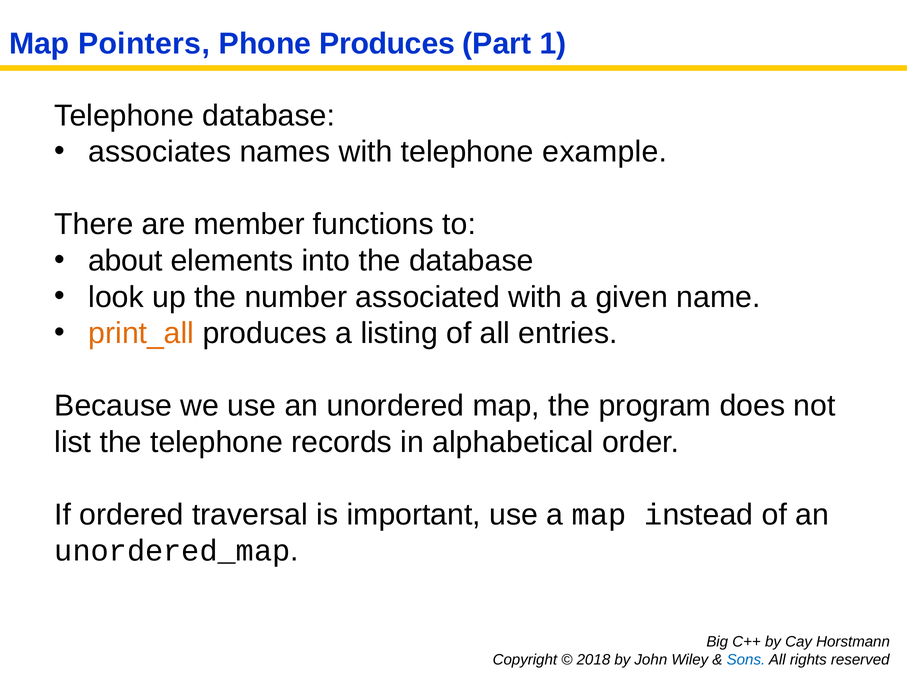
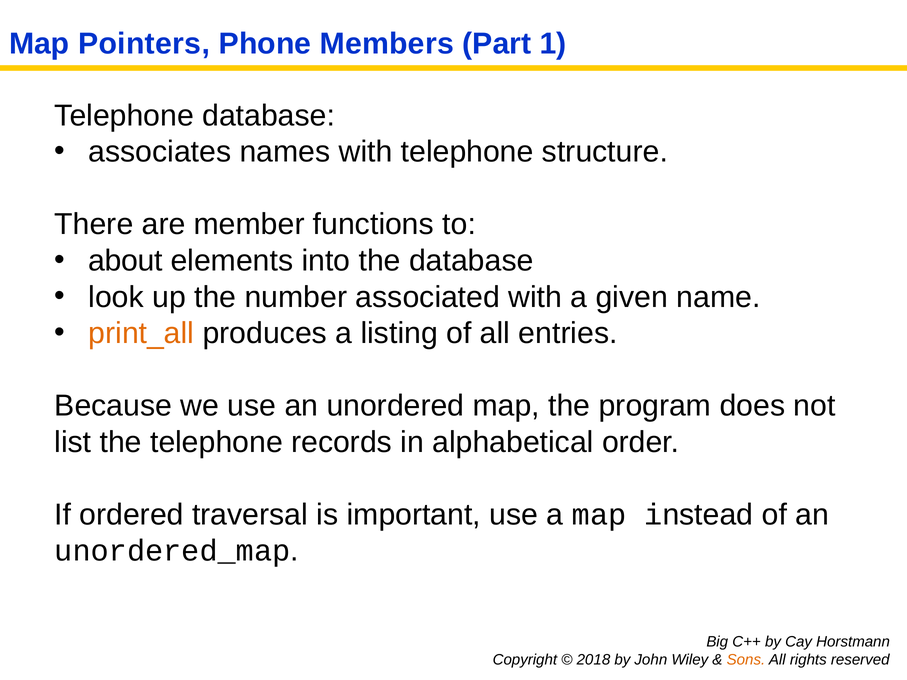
Phone Produces: Produces -> Members
example: example -> structure
Sons colour: blue -> orange
